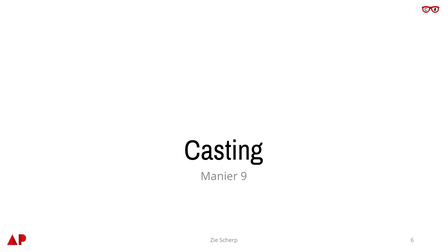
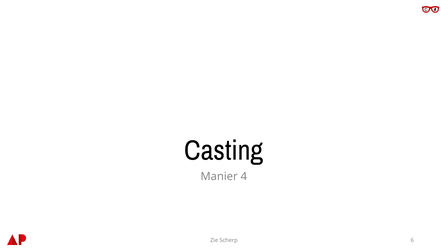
9: 9 -> 4
